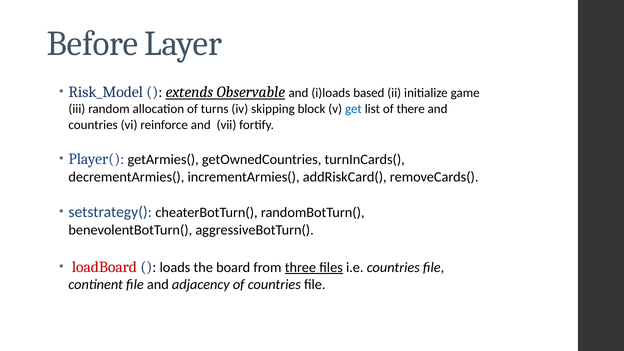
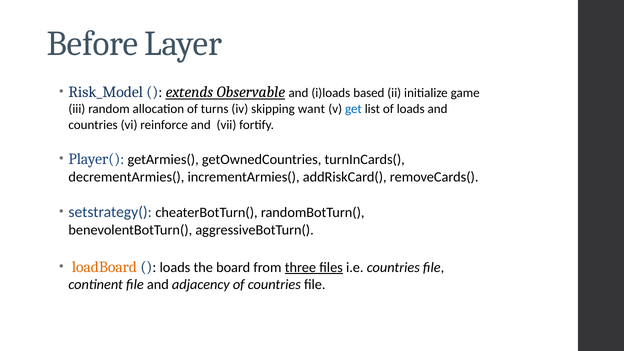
block: block -> want
of there: there -> loads
loadBoard colour: red -> orange
